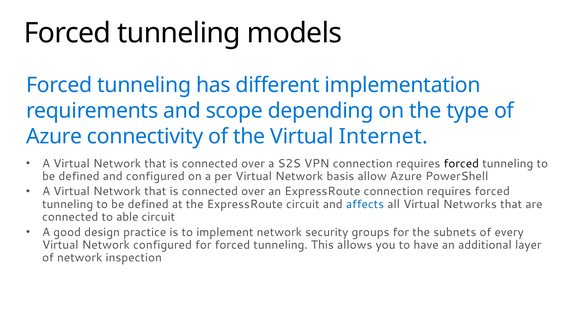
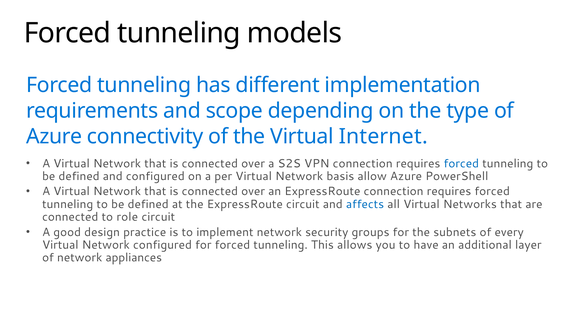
forced at (461, 163) colour: black -> blue
able: able -> role
inspection: inspection -> appliances
